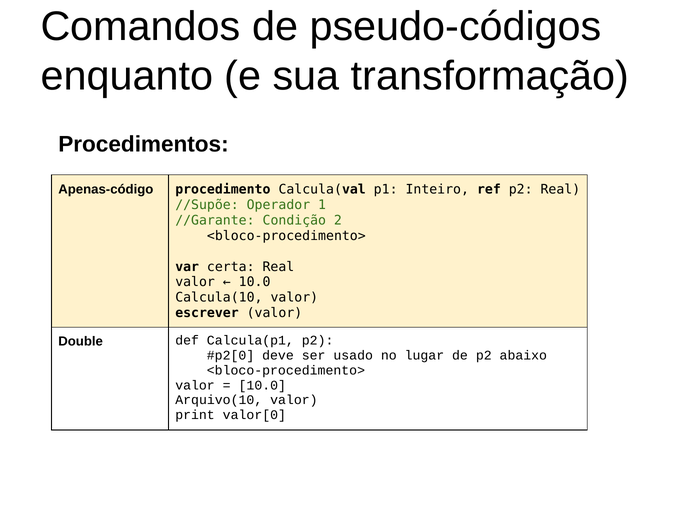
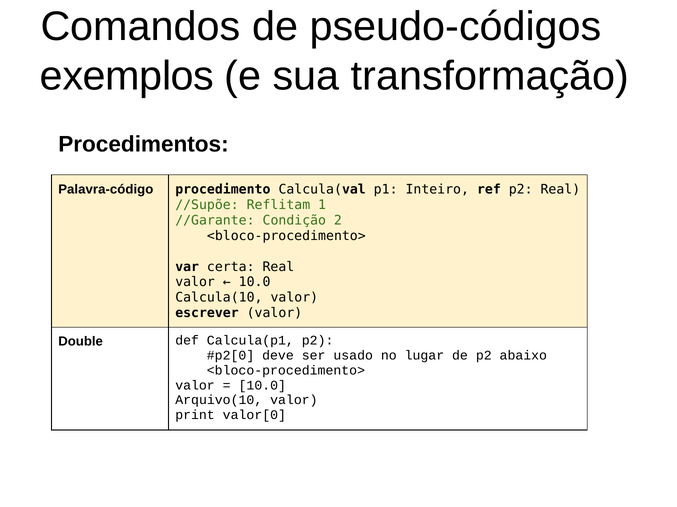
enquanto: enquanto -> exemplos
Apenas-código: Apenas-código -> Palavra-código
Operador: Operador -> Reflitam
